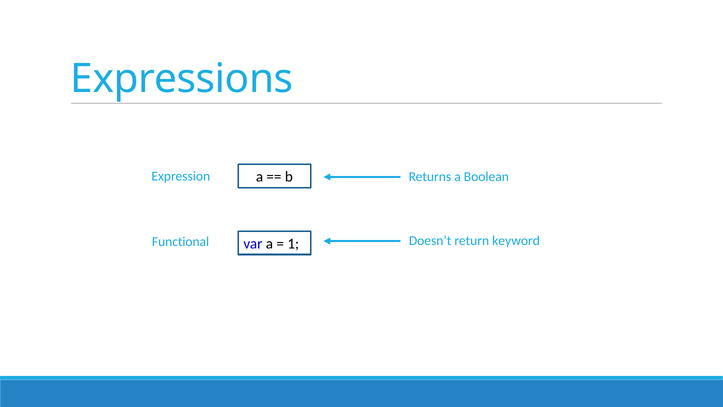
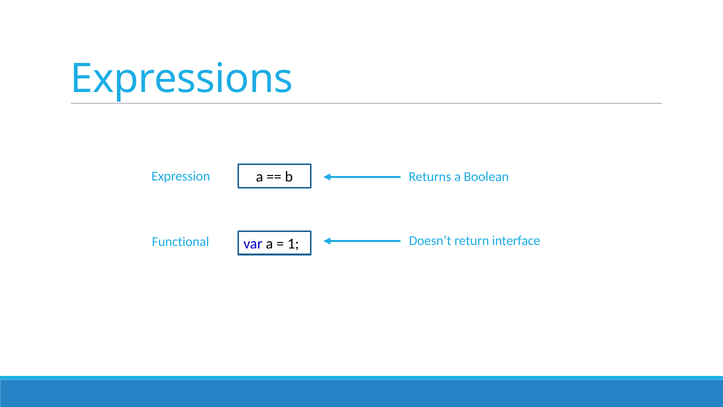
keyword: keyword -> interface
